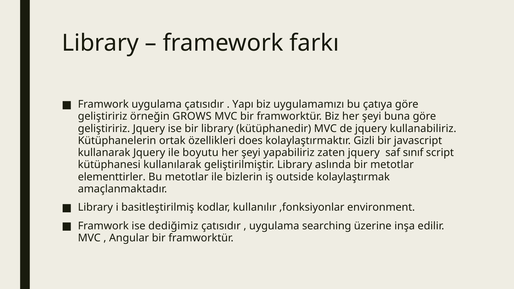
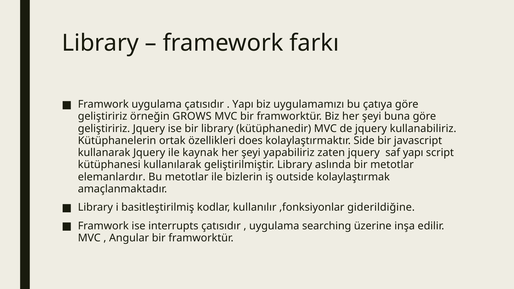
Gizli: Gizli -> Side
boyutu: boyutu -> kaynak
saf sınıf: sınıf -> yapı
elementtirler: elementtirler -> elemanlardır
environment: environment -> giderildiğine
dediğimiz: dediğimiz -> interrupts
